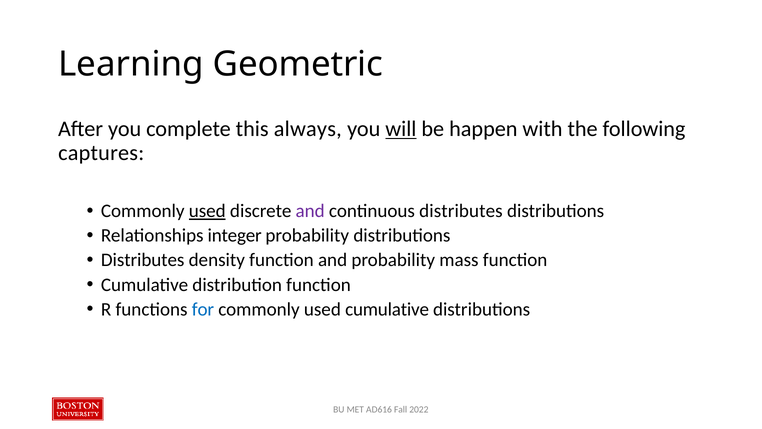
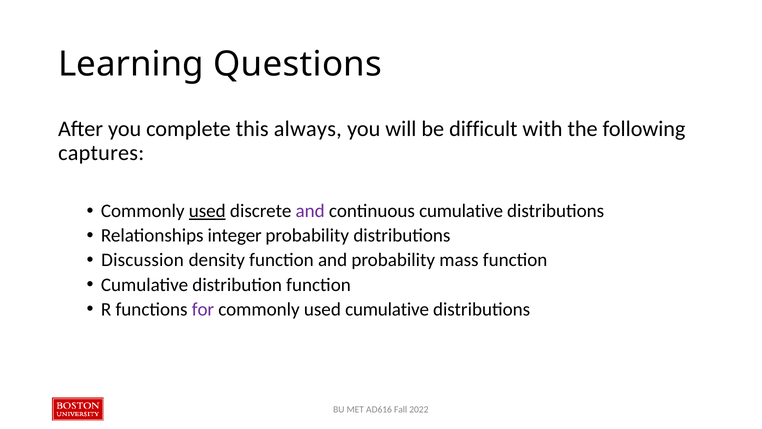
Geometric: Geometric -> Questions
will underline: present -> none
happen: happen -> difficult
continuous distributes: distributes -> cumulative
Distributes at (143, 260): Distributes -> Discussion
for colour: blue -> purple
